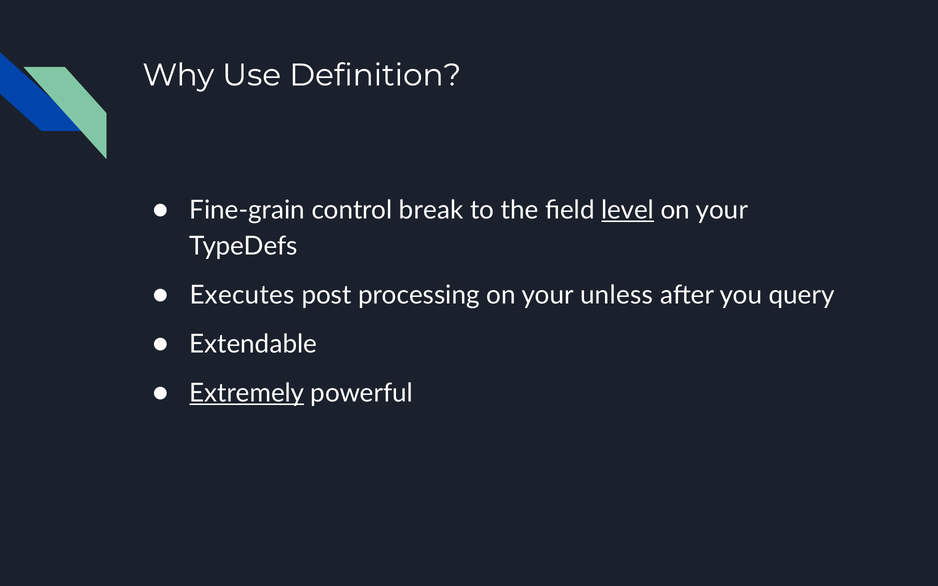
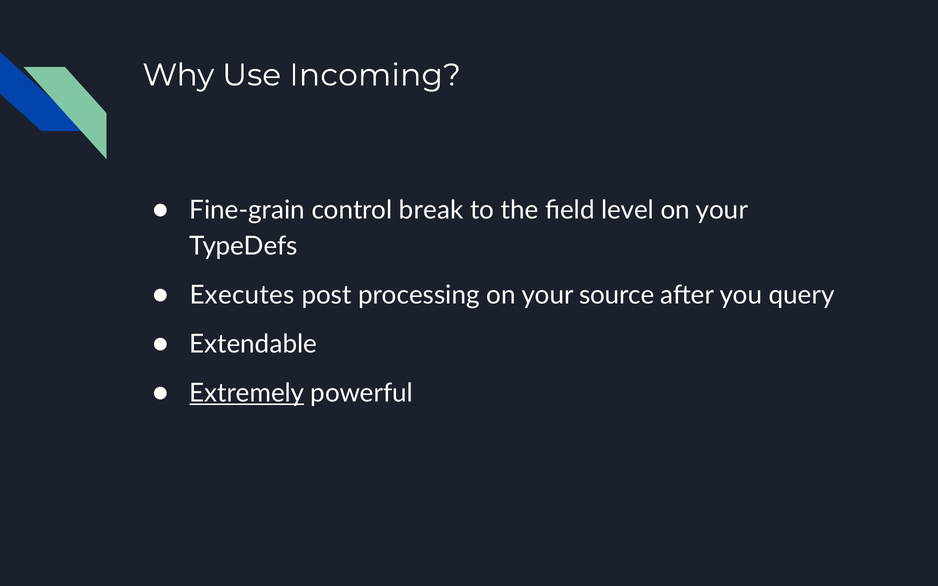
Definition: Definition -> Incoming
level underline: present -> none
unless: unless -> source
